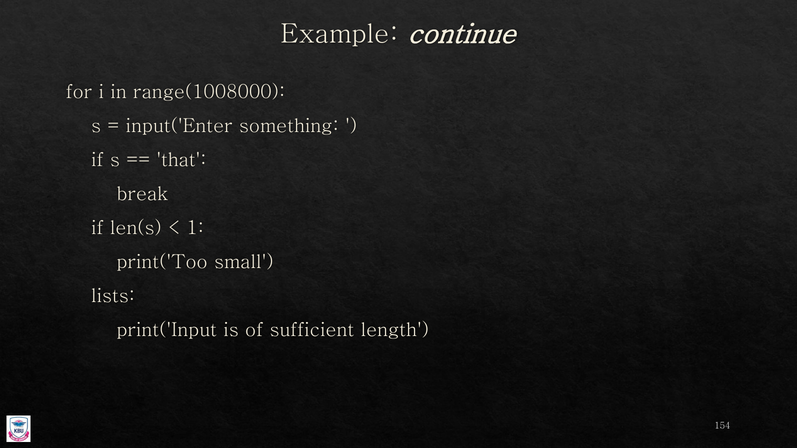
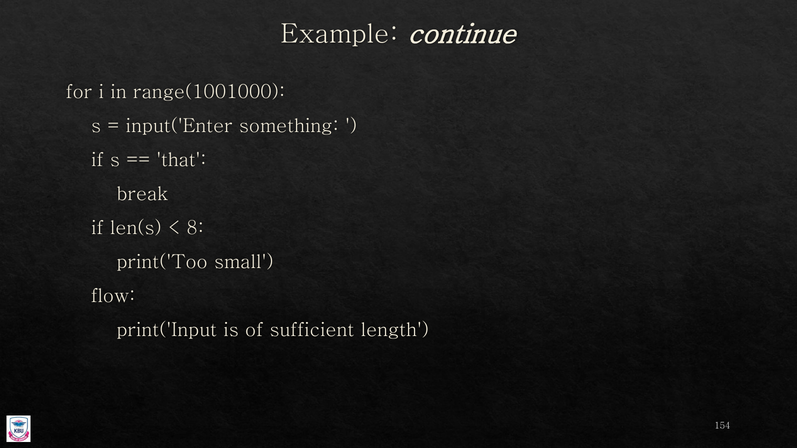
range(1008000: range(1008000 -> range(1001000
1: 1 -> 8
lists: lists -> flow
